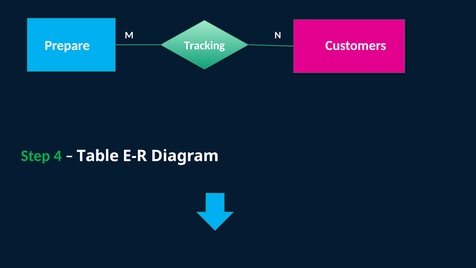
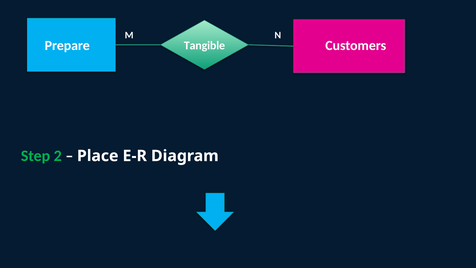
Tracking: Tracking -> Tangible
4: 4 -> 2
Table: Table -> Place
